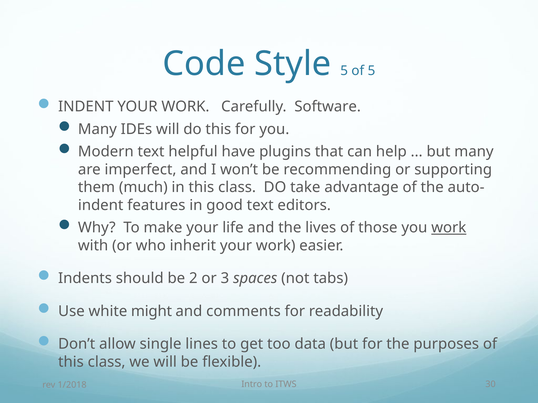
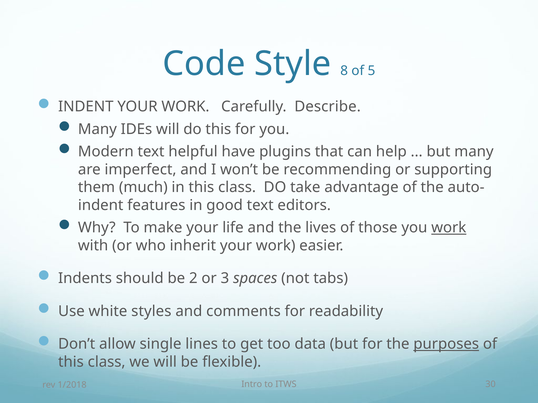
Style 5: 5 -> 8
Software: Software -> Describe
might: might -> styles
purposes underline: none -> present
